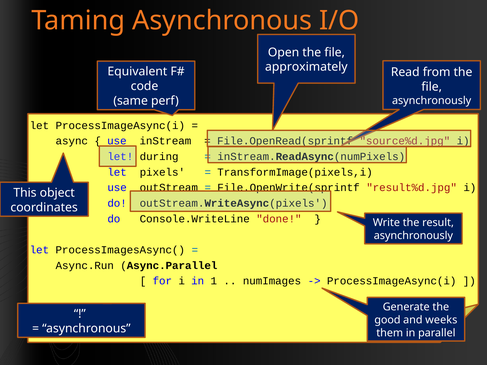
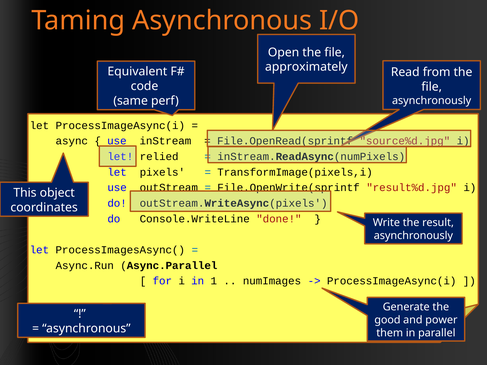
during: during -> relied
weeks: weeks -> power
